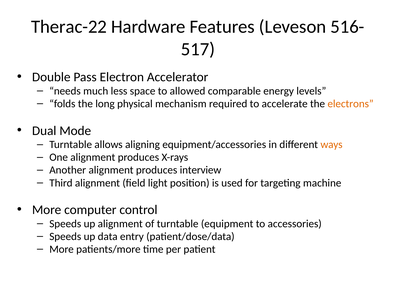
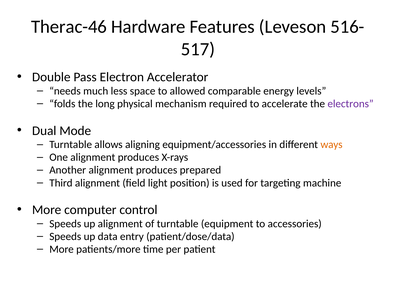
Therac-22: Therac-22 -> Therac-46
electrons colour: orange -> purple
interview: interview -> prepared
